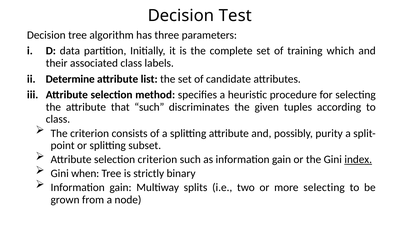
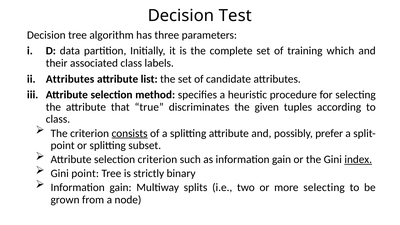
Determine at (70, 79): Determine -> Attributes
that such: such -> true
consists underline: none -> present
purity: purity -> prefer
Gini when: when -> point
